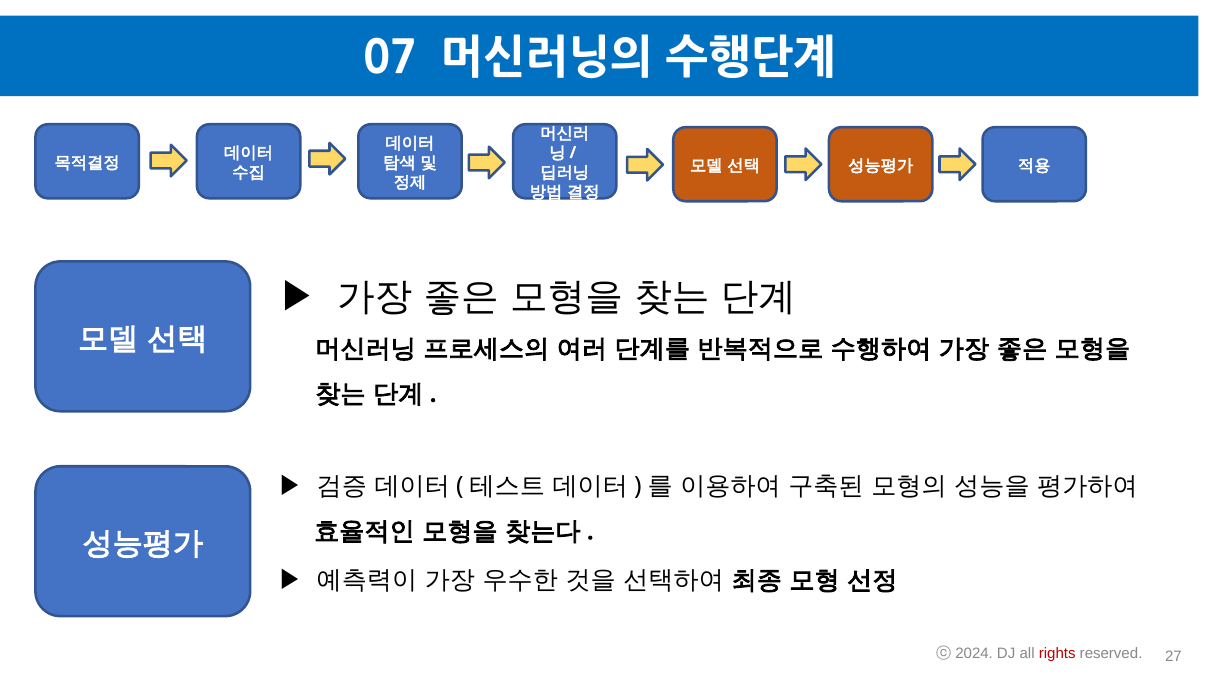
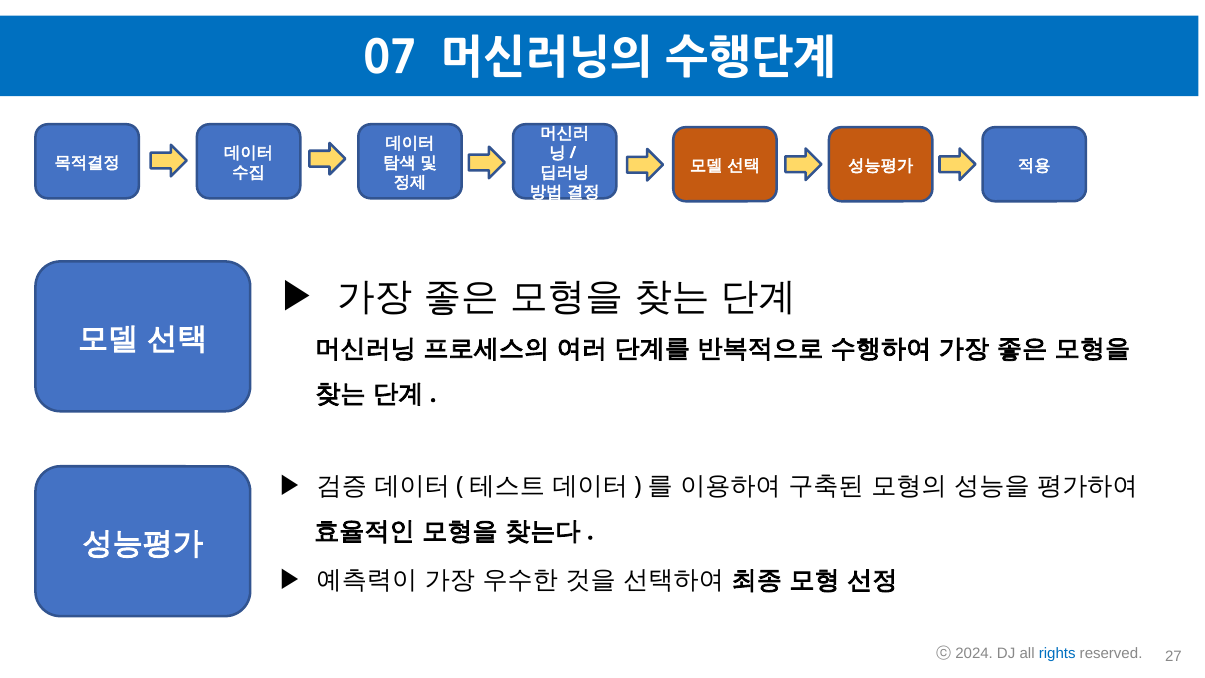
rights colour: red -> blue
